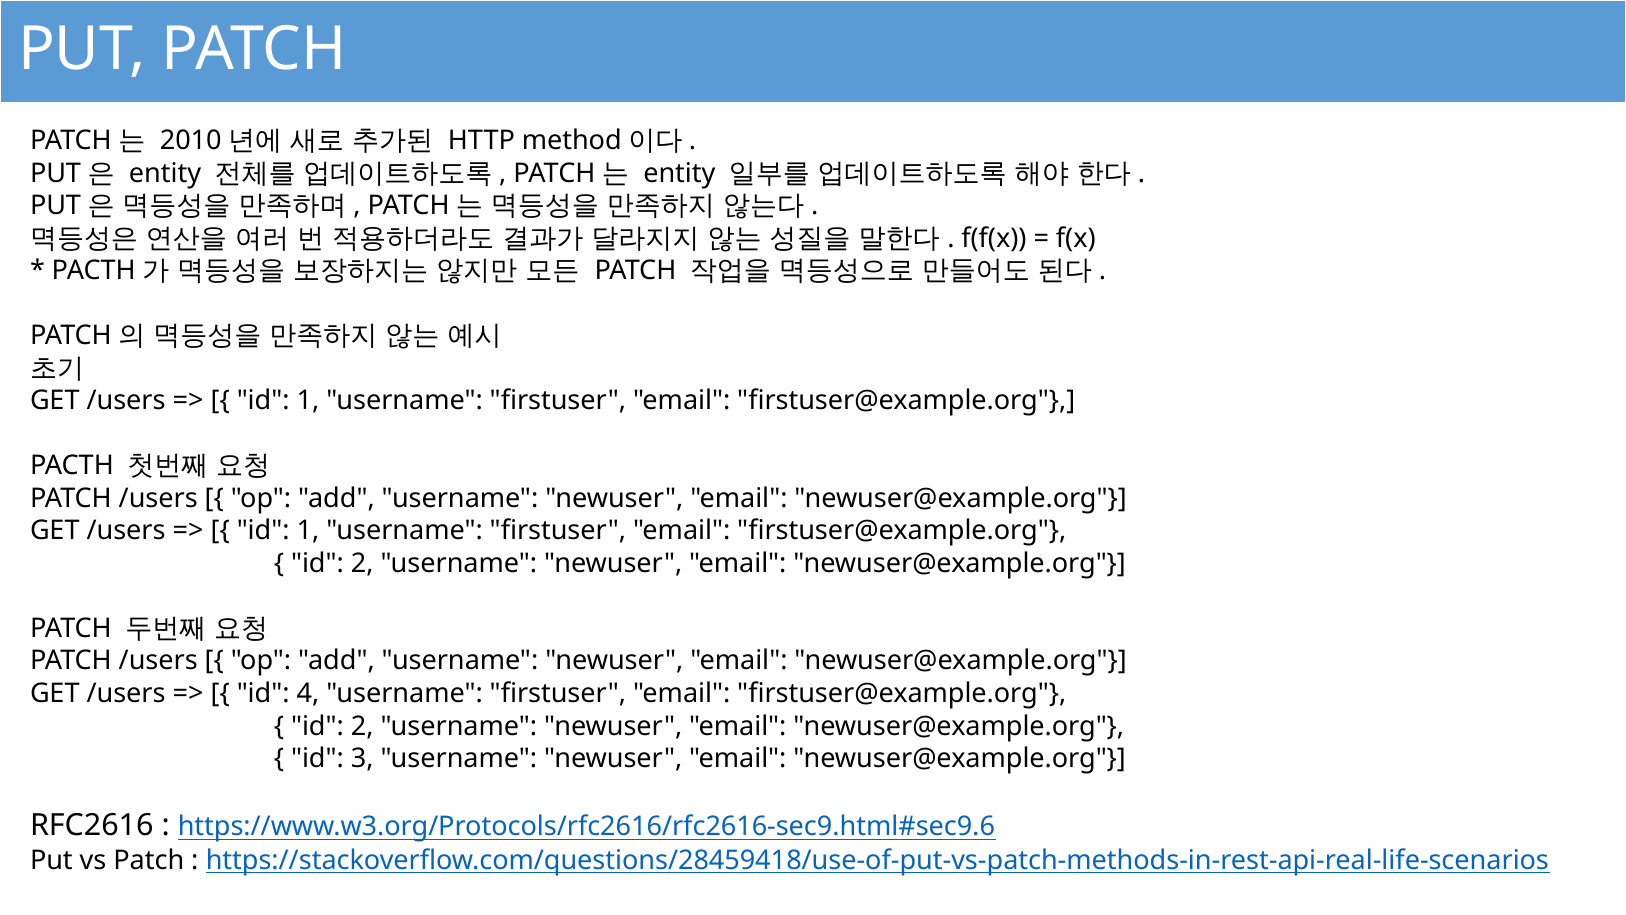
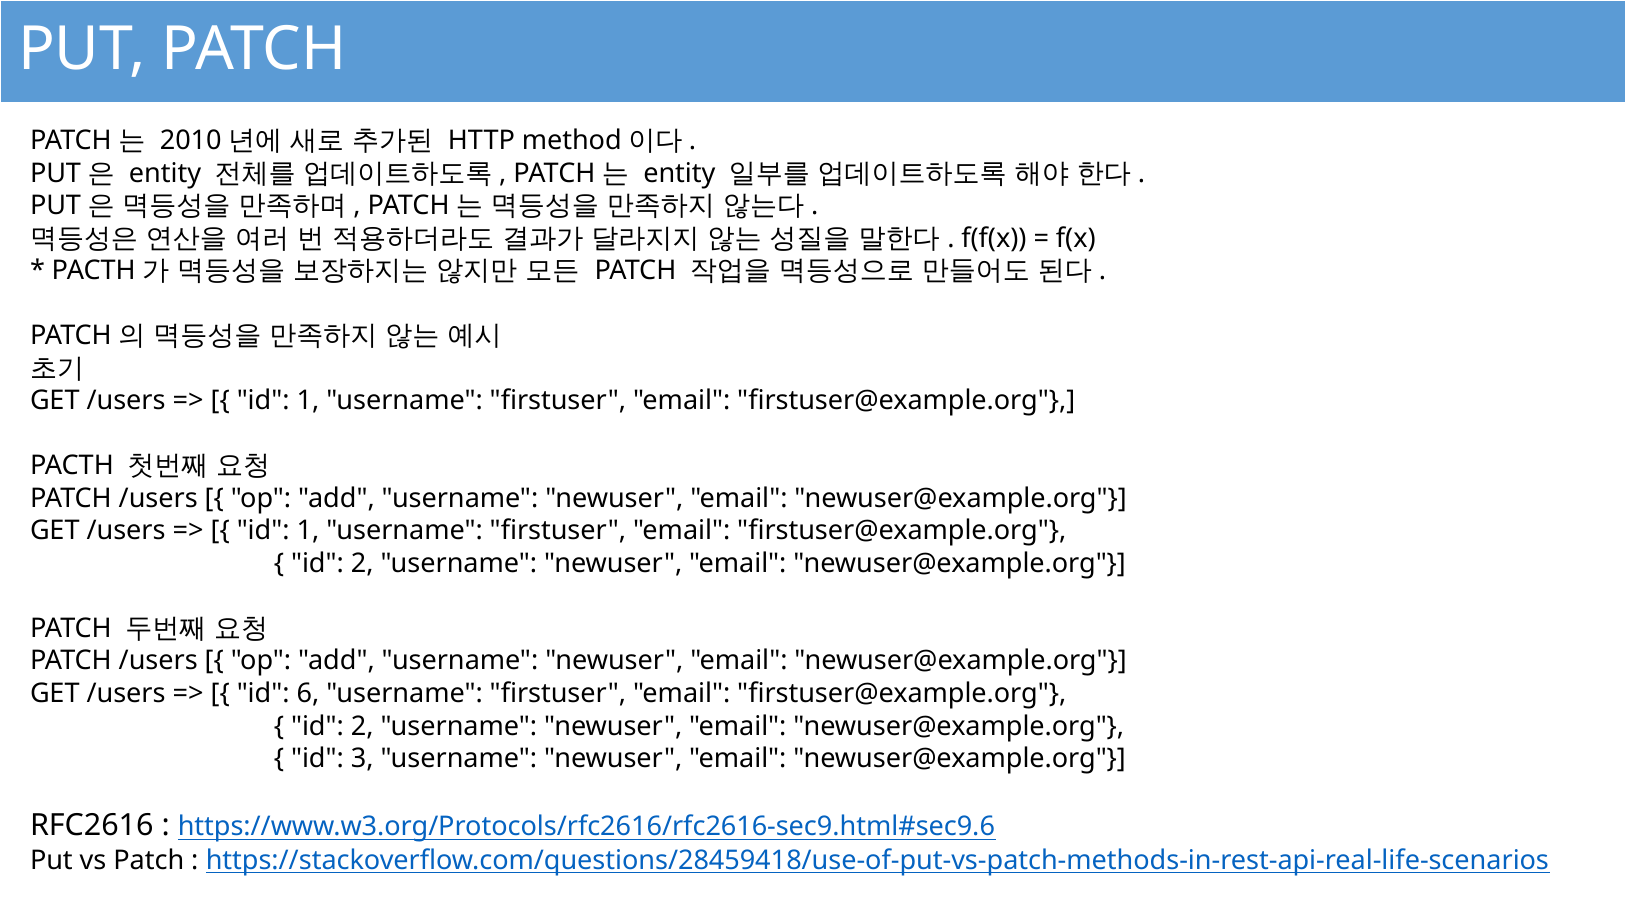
4: 4 -> 6
